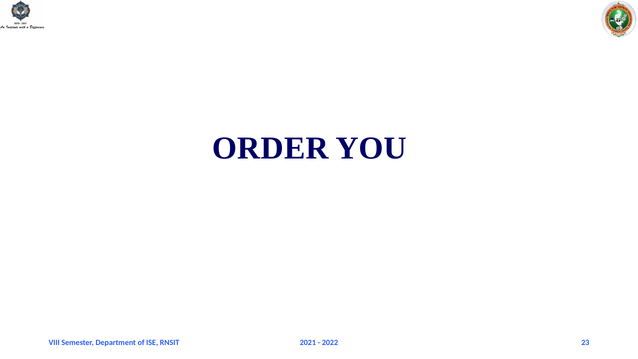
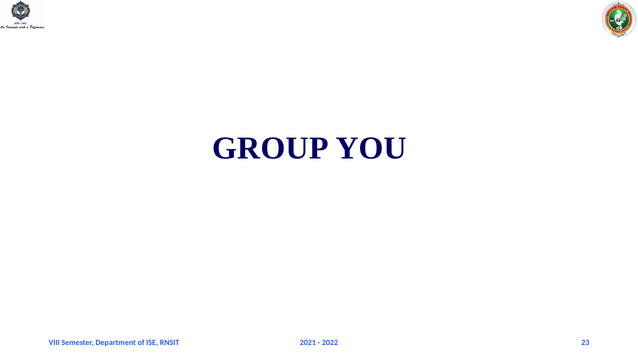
ORDER: ORDER -> GROUP
